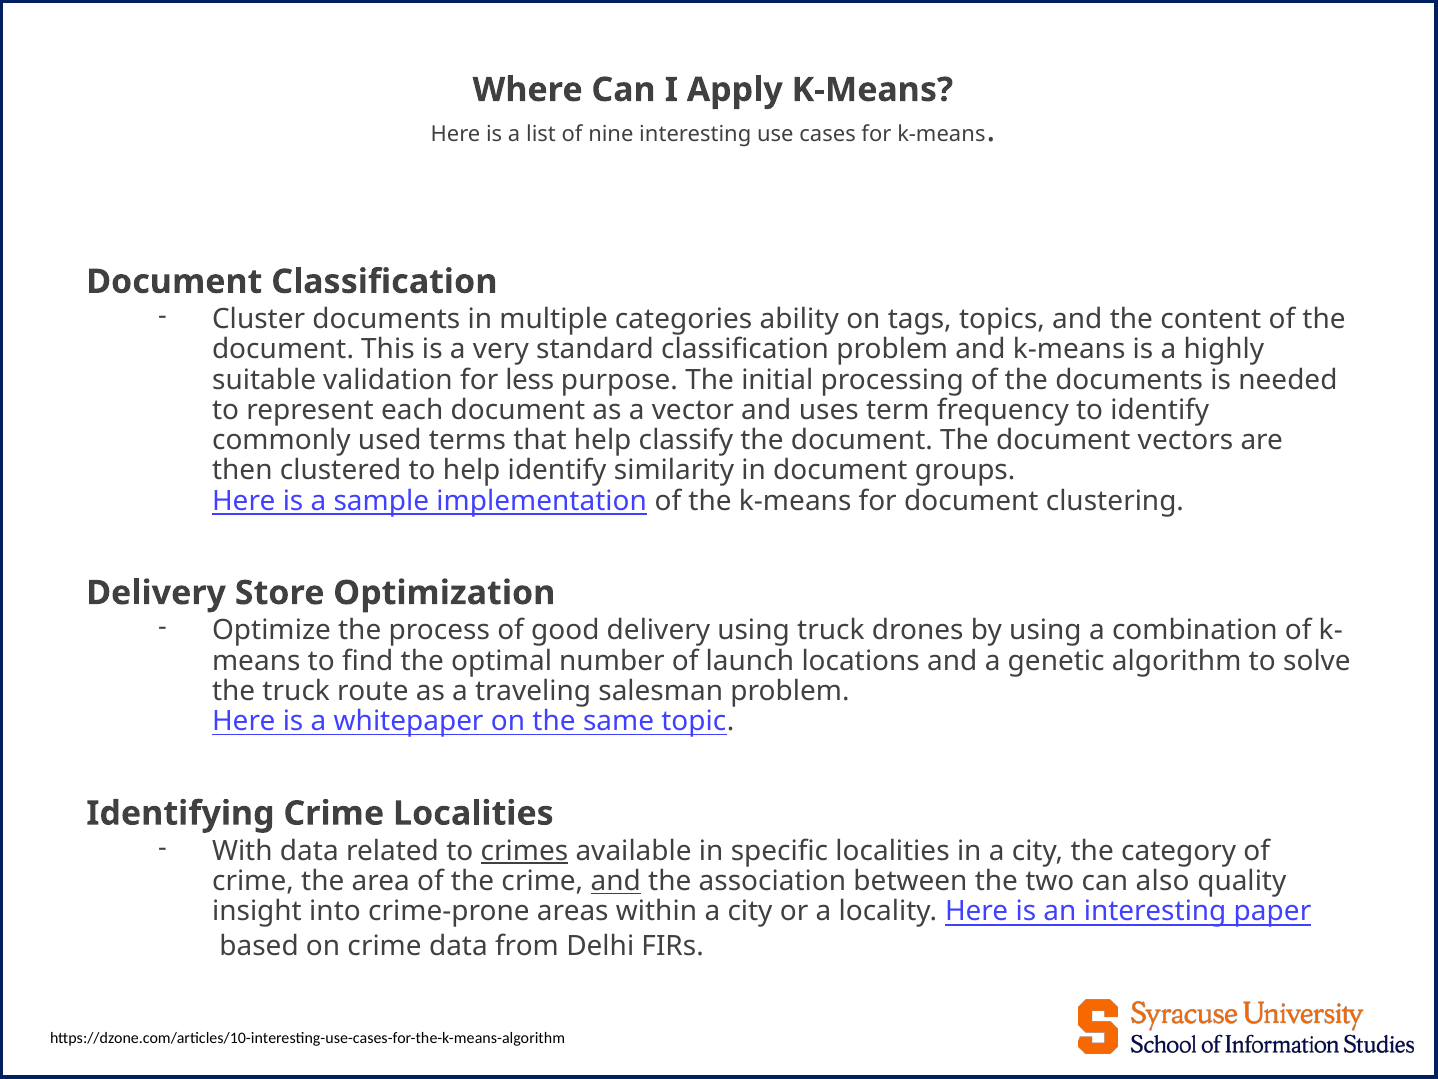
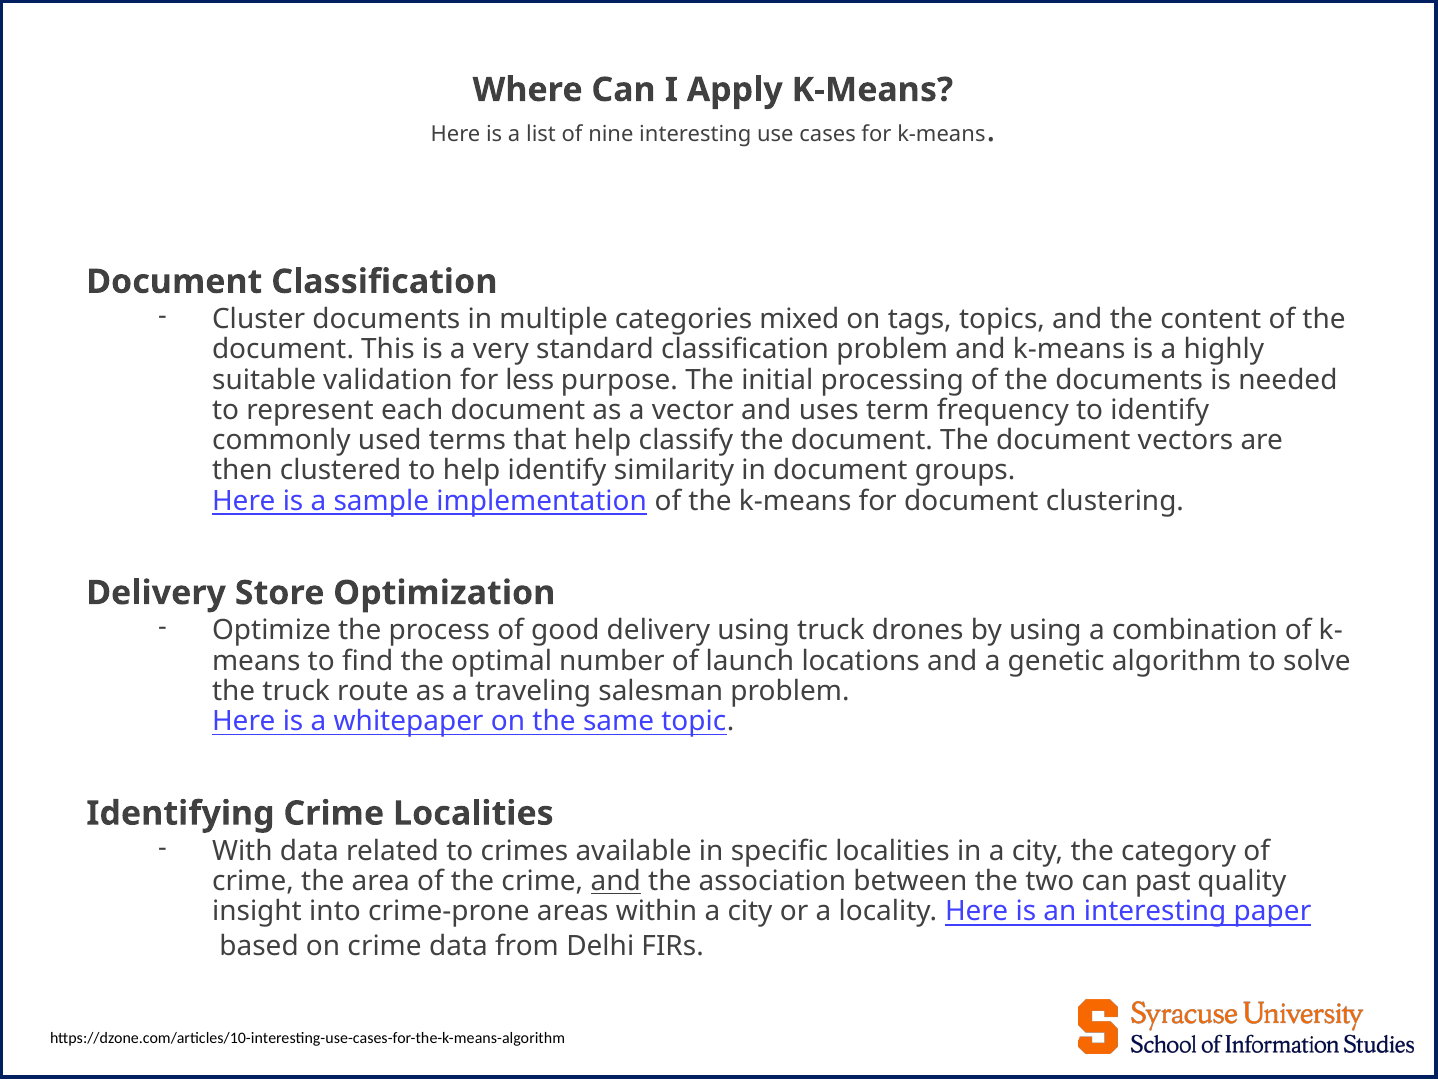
ability: ability -> mixed
crimes underline: present -> none
also: also -> past
